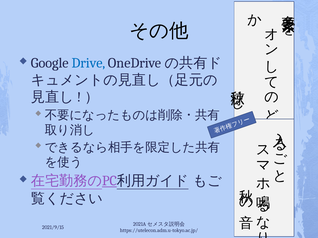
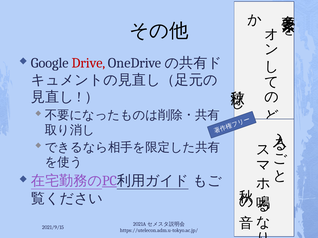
Drive colour: blue -> red
